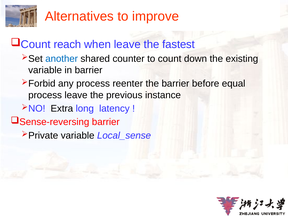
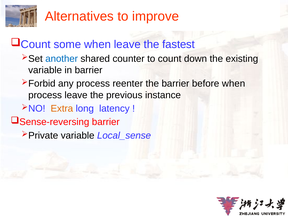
reach: reach -> some
before equal: equal -> when
Extra colour: black -> orange
